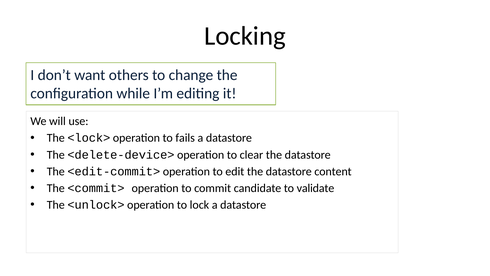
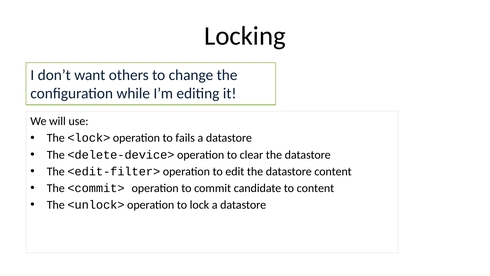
<edit-commit>: <edit-commit> -> <edit-filter>
to validate: validate -> content
